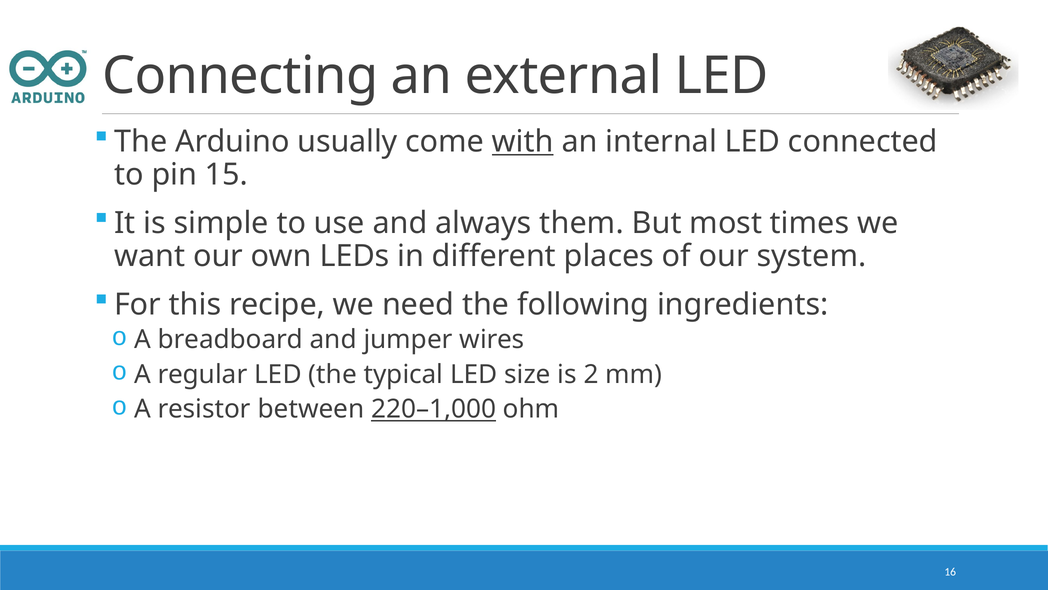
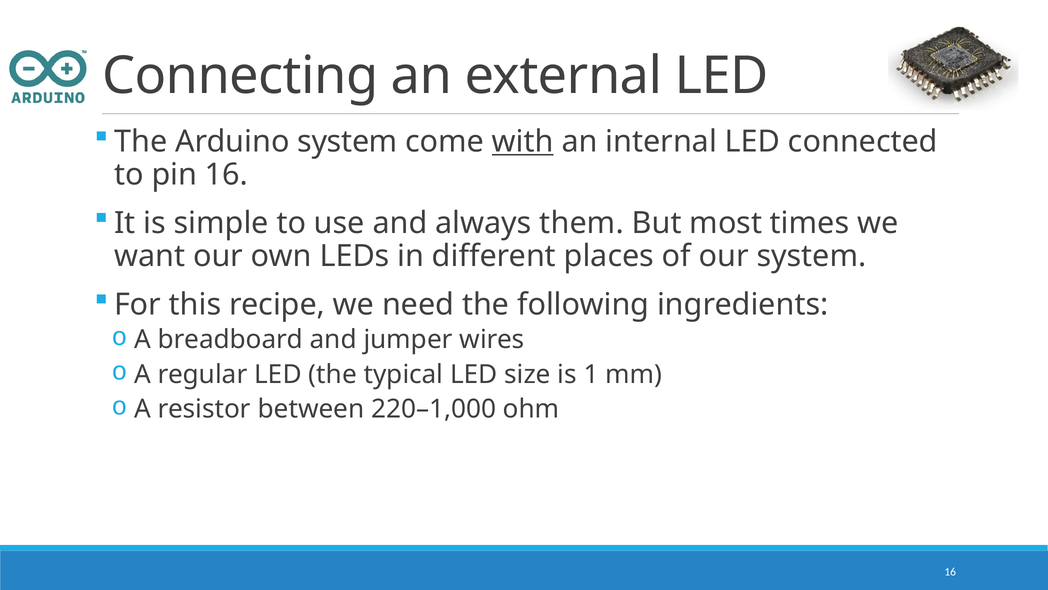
Arduino usually: usually -> system
pin 15: 15 -> 16
2: 2 -> 1
220–1,000 underline: present -> none
